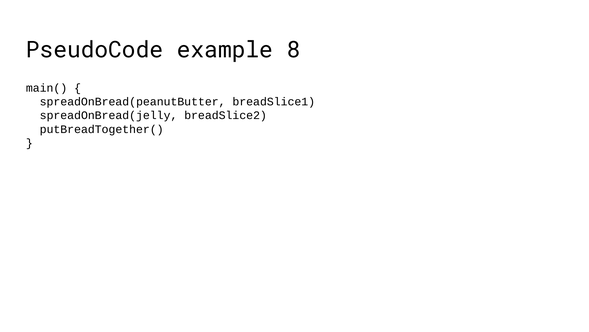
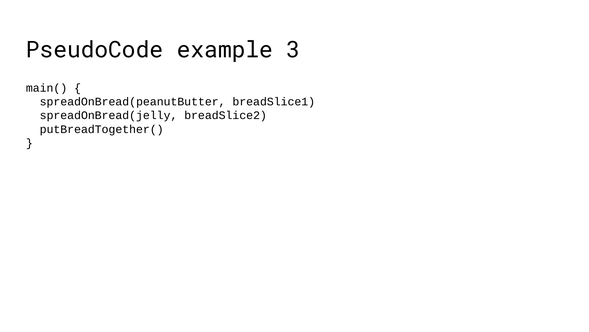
8: 8 -> 3
